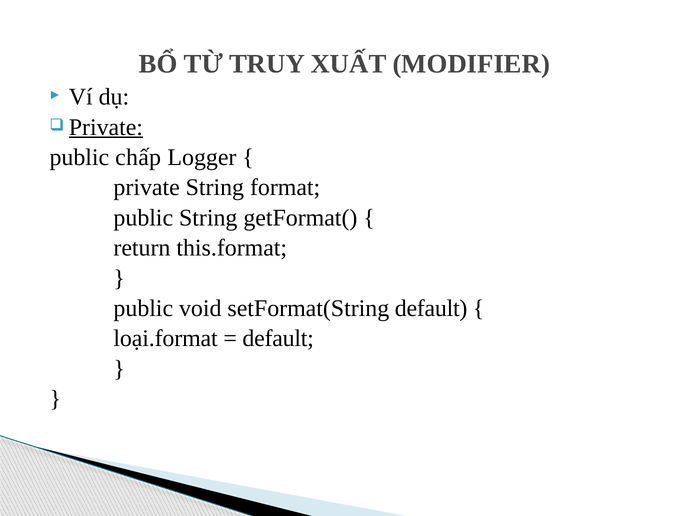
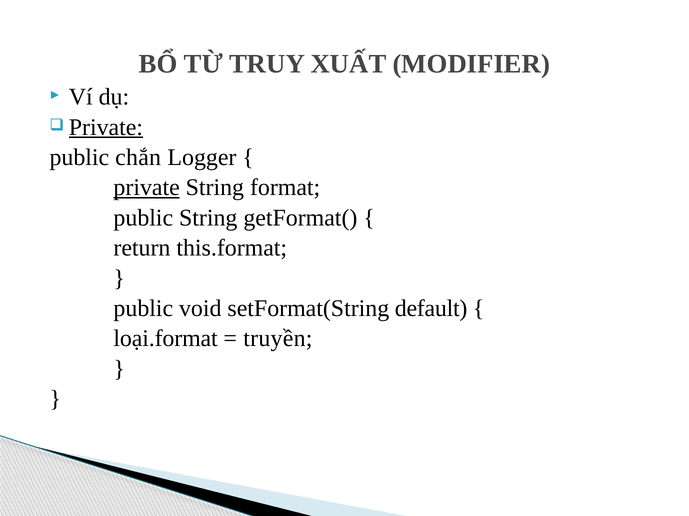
chấp: chấp -> chắn
private at (147, 188) underline: none -> present
default at (278, 339): default -> truyền
